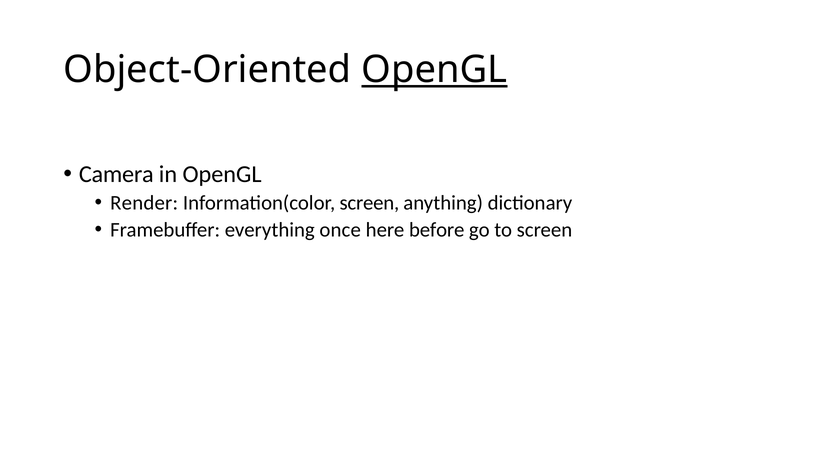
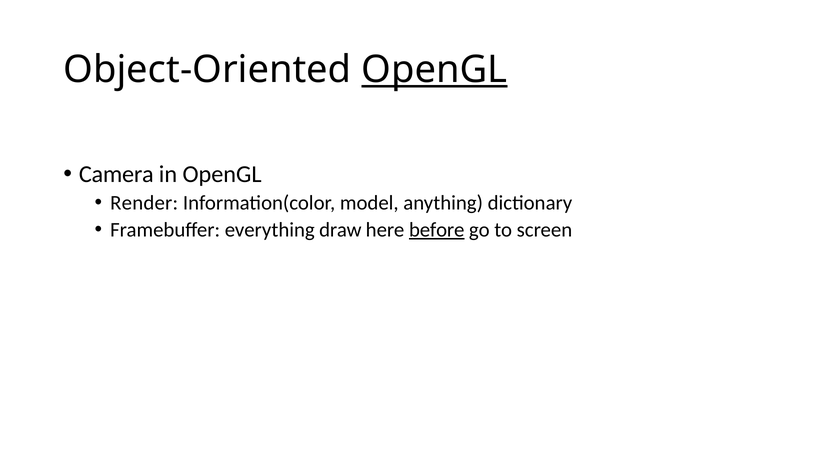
Information(color screen: screen -> model
once: once -> draw
before underline: none -> present
